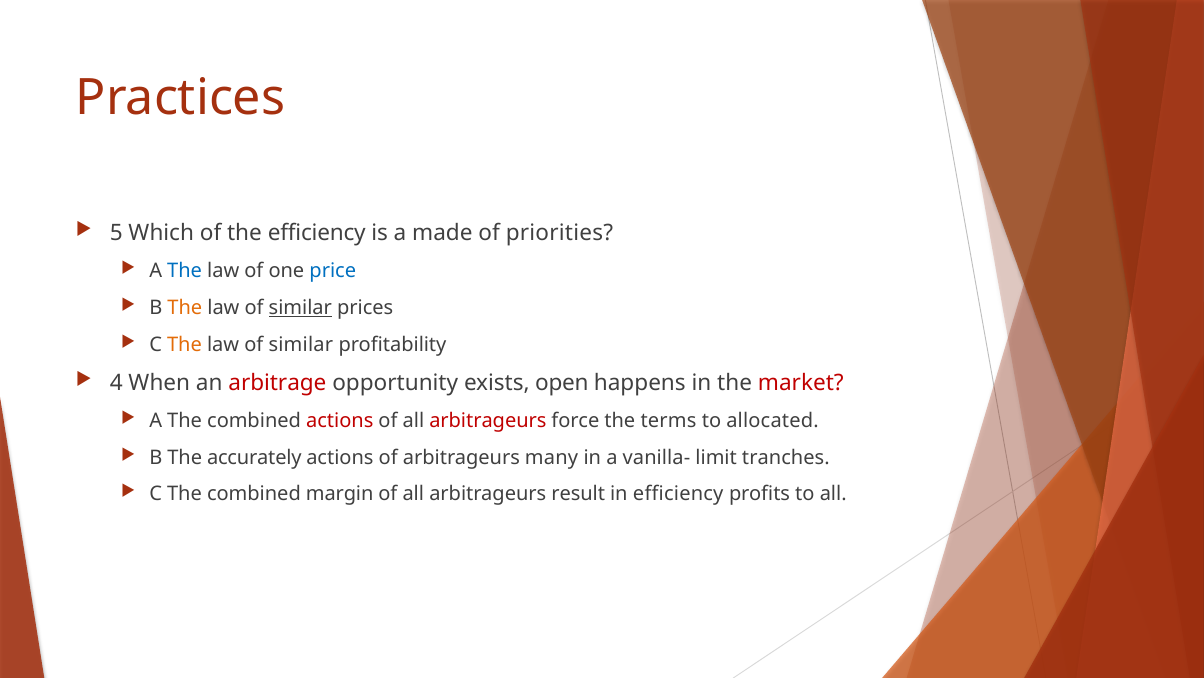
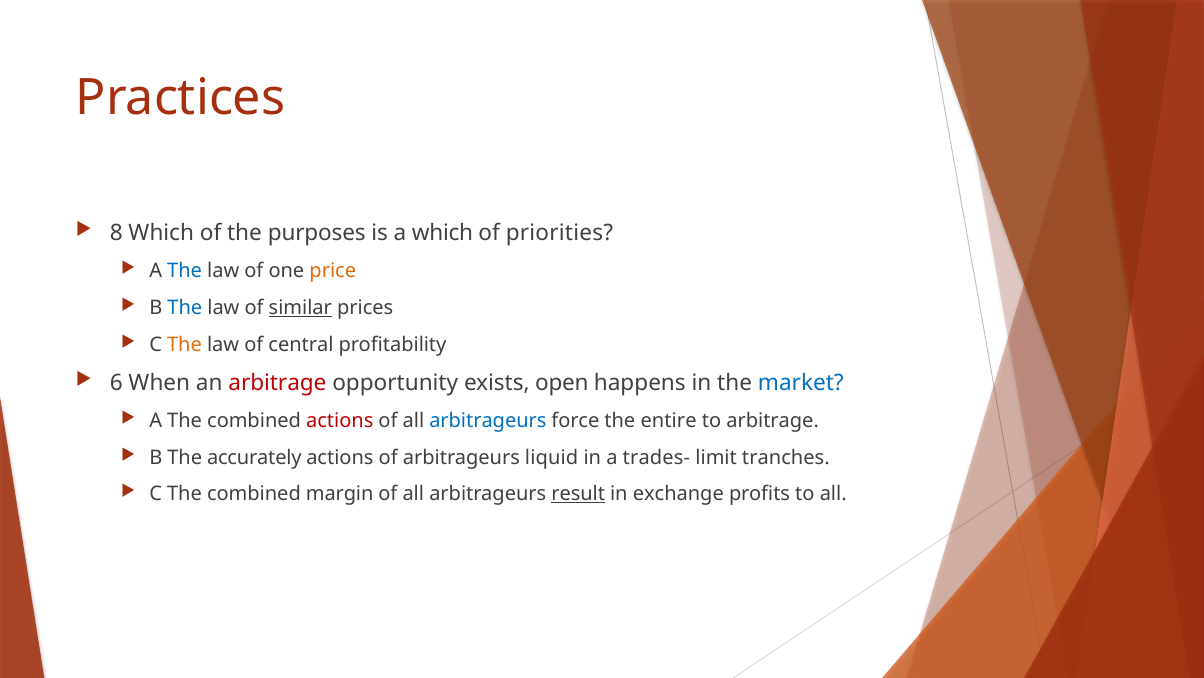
5: 5 -> 8
the efficiency: efficiency -> purposes
a made: made -> which
price colour: blue -> orange
The at (185, 308) colour: orange -> blue
similar at (301, 344): similar -> central
4: 4 -> 6
market colour: red -> blue
arbitrageurs at (488, 420) colour: red -> blue
terms: terms -> entire
to allocated: allocated -> arbitrage
many: many -> liquid
vanilla-: vanilla- -> trades-
result underline: none -> present
in efficiency: efficiency -> exchange
